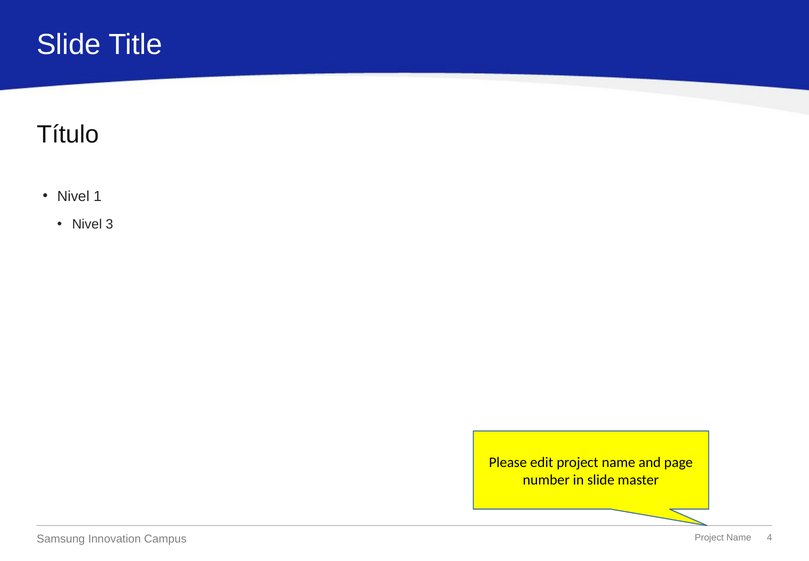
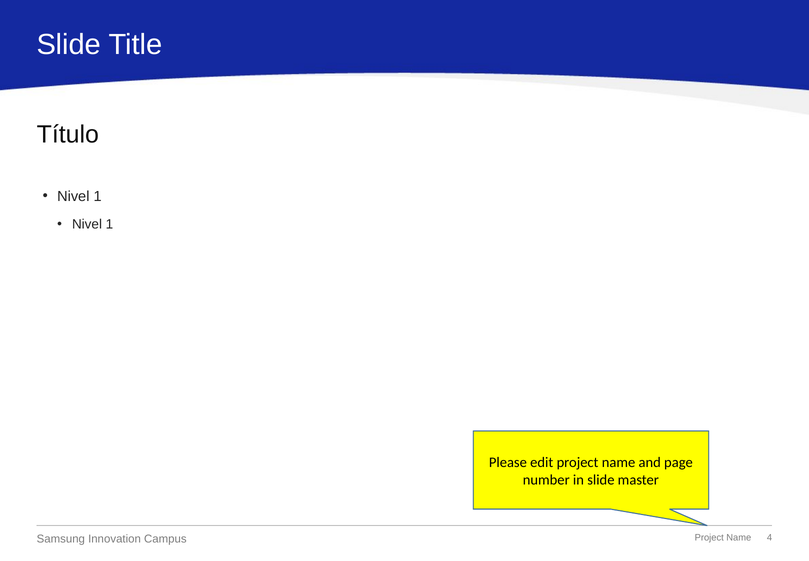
3 at (109, 224): 3 -> 1
